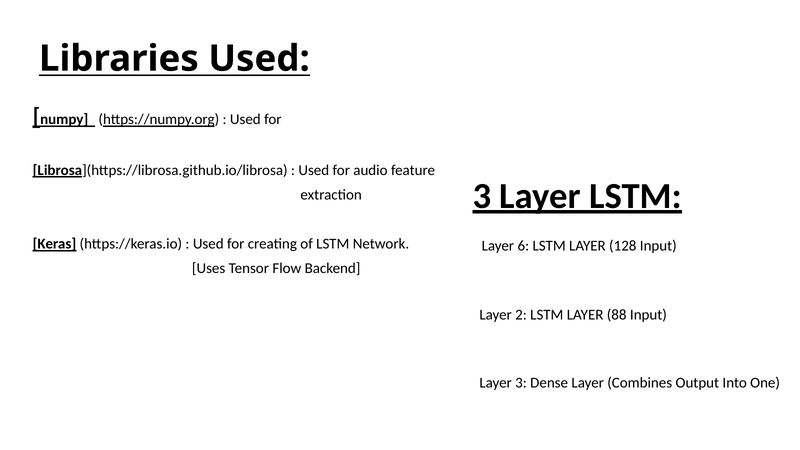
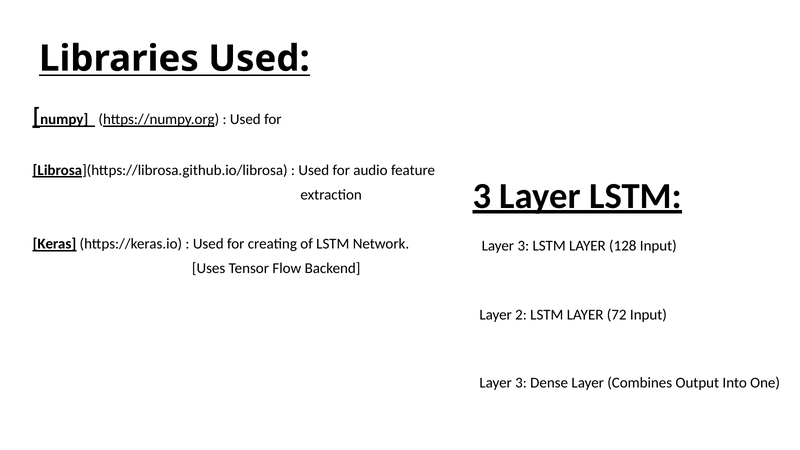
6 at (523, 246): 6 -> 3
88: 88 -> 72
